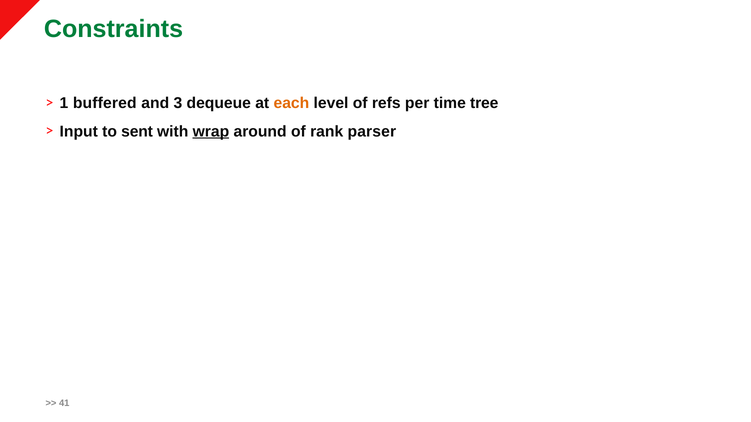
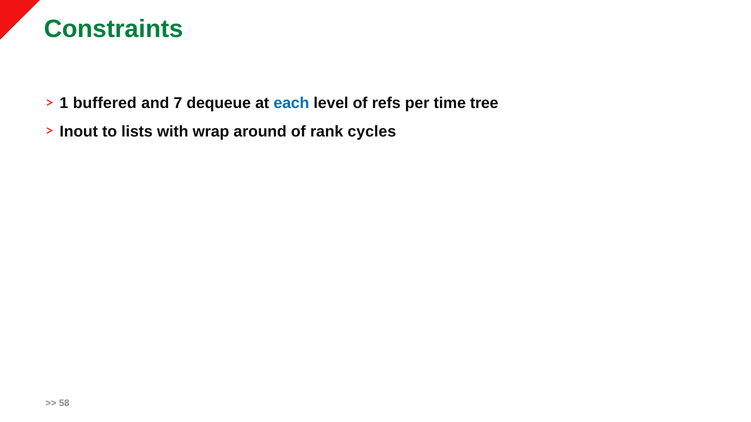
3: 3 -> 7
each colour: orange -> blue
Input: Input -> Inout
sent: sent -> lists
wrap underline: present -> none
parser: parser -> cycles
41: 41 -> 58
